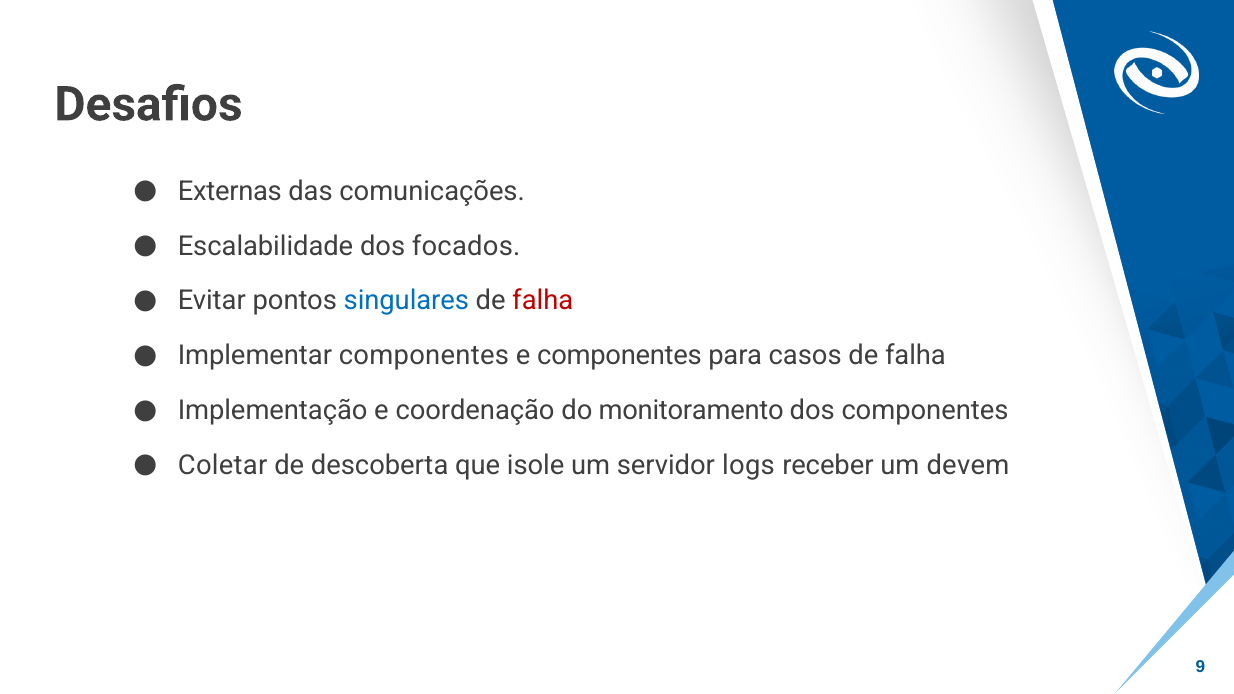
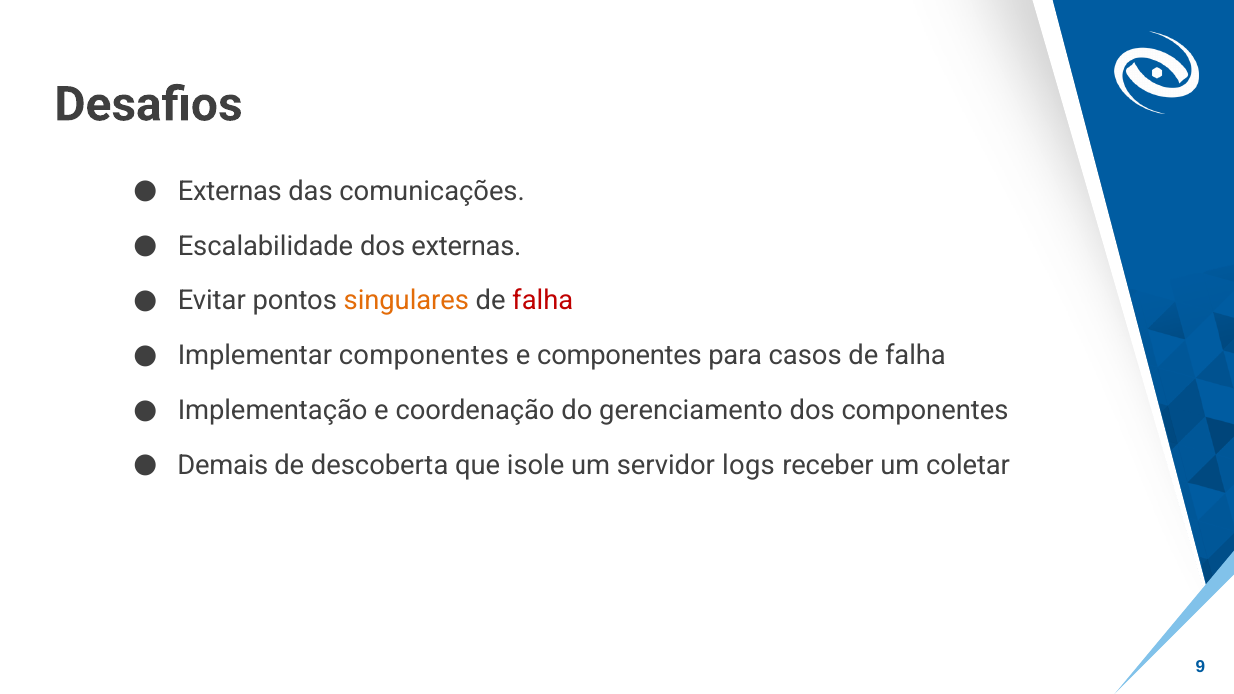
dos focados: focados -> externas
singulares colour: blue -> orange
monitoramento: monitoramento -> gerenciamento
Coletar: Coletar -> Demais
devem: devem -> coletar
